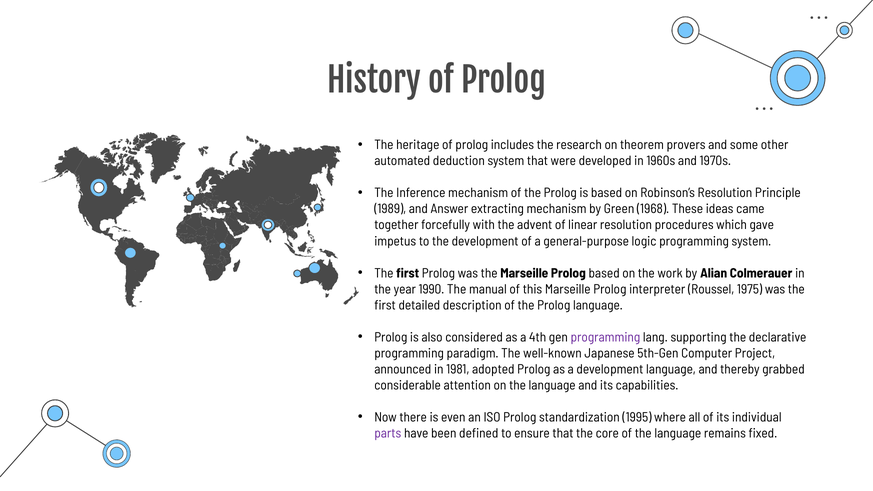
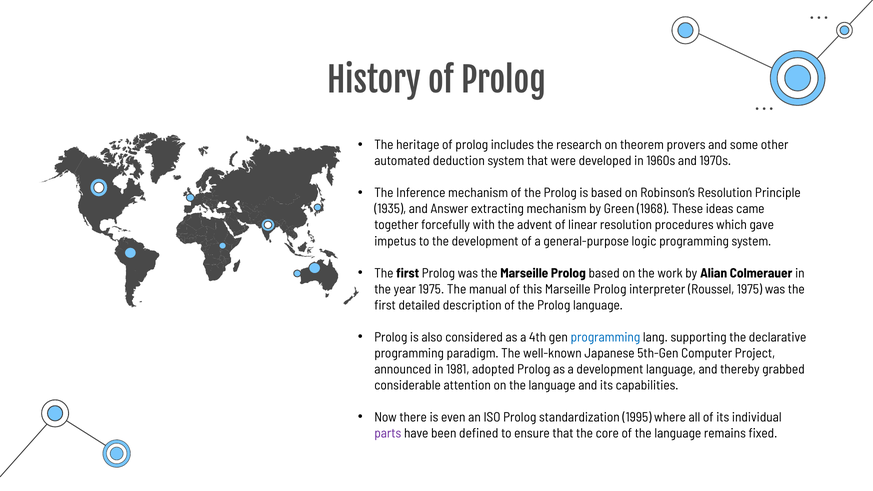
1989: 1989 -> 1935
year 1990: 1990 -> 1975
programming at (605, 337) colour: purple -> blue
